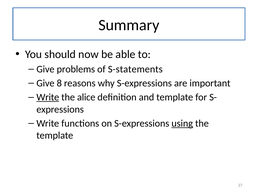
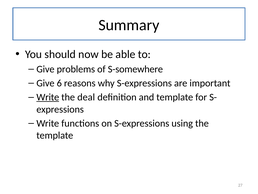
S-statements: S-statements -> S-somewhere
8: 8 -> 6
alice: alice -> deal
using underline: present -> none
